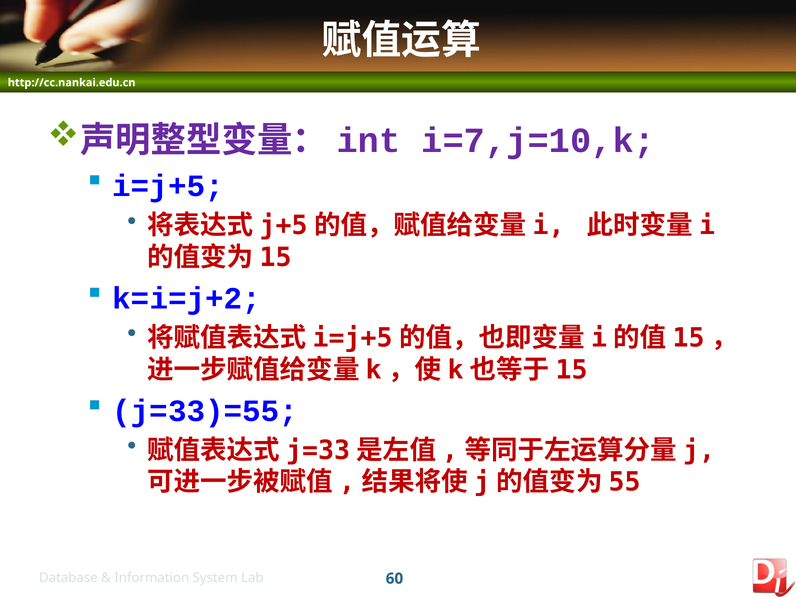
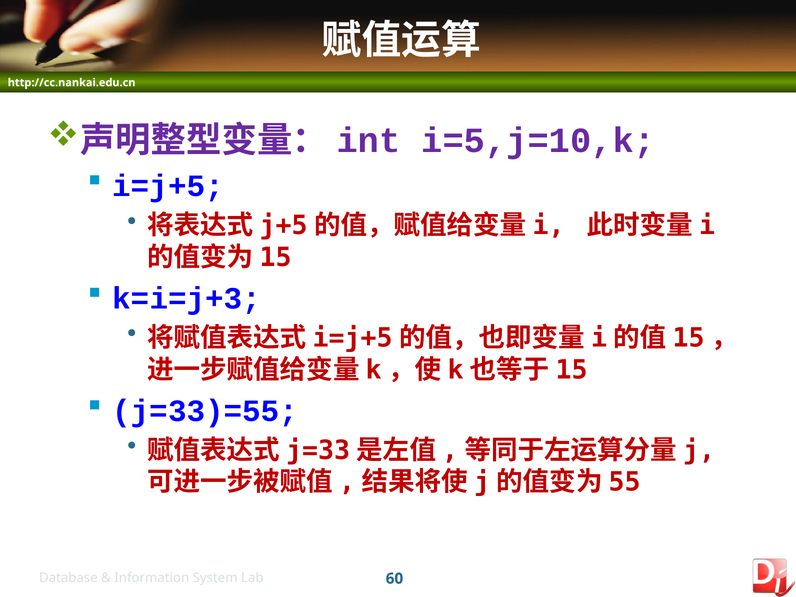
i=7,j=10,k: i=7,j=10,k -> i=5,j=10,k
k=i=j+2: k=i=j+2 -> k=i=j+3
